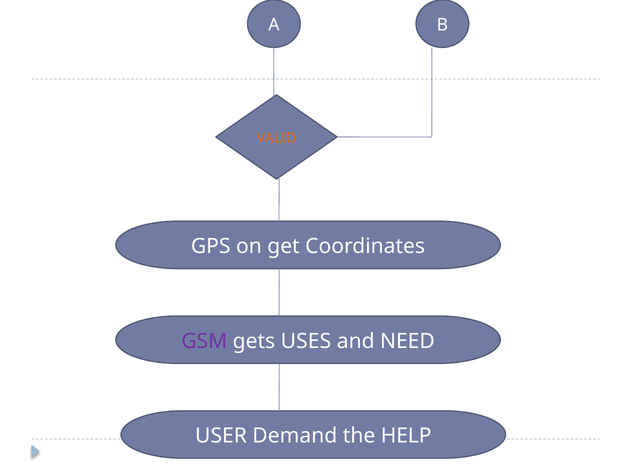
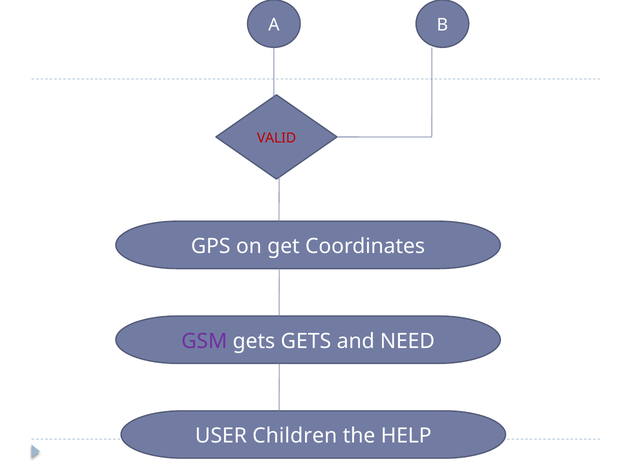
VALID colour: orange -> red
gets USES: USES -> GETS
Demand: Demand -> Children
